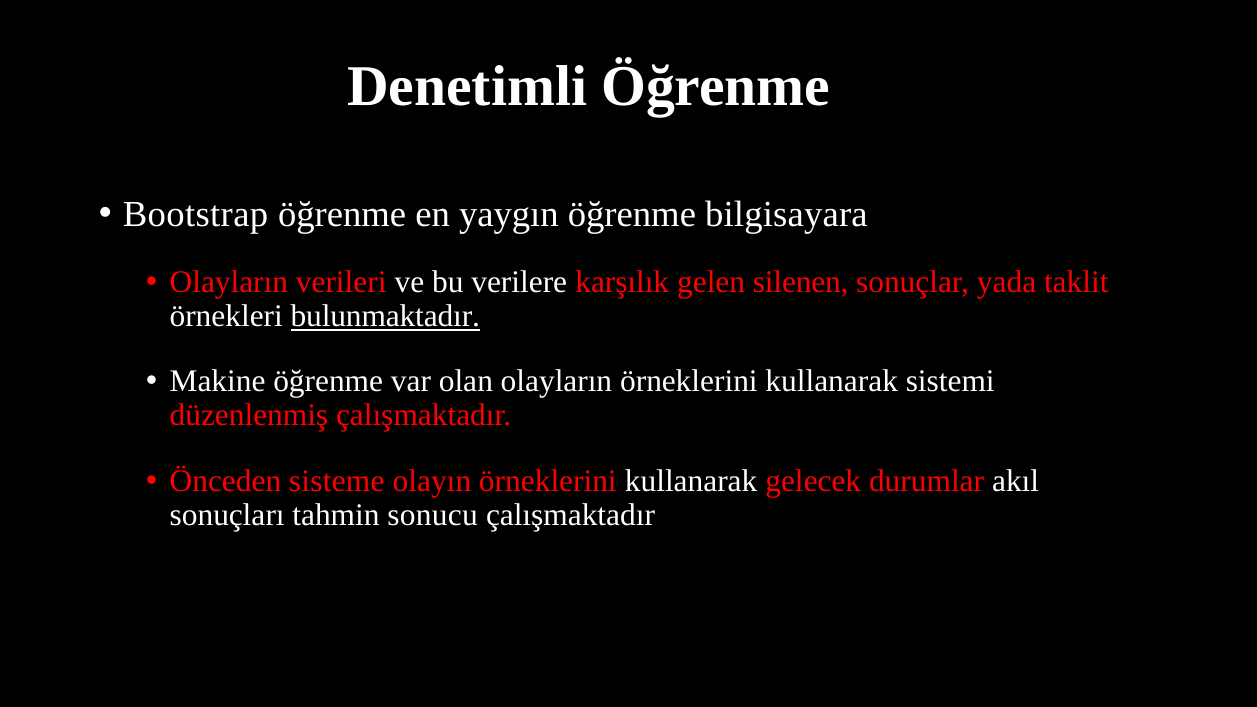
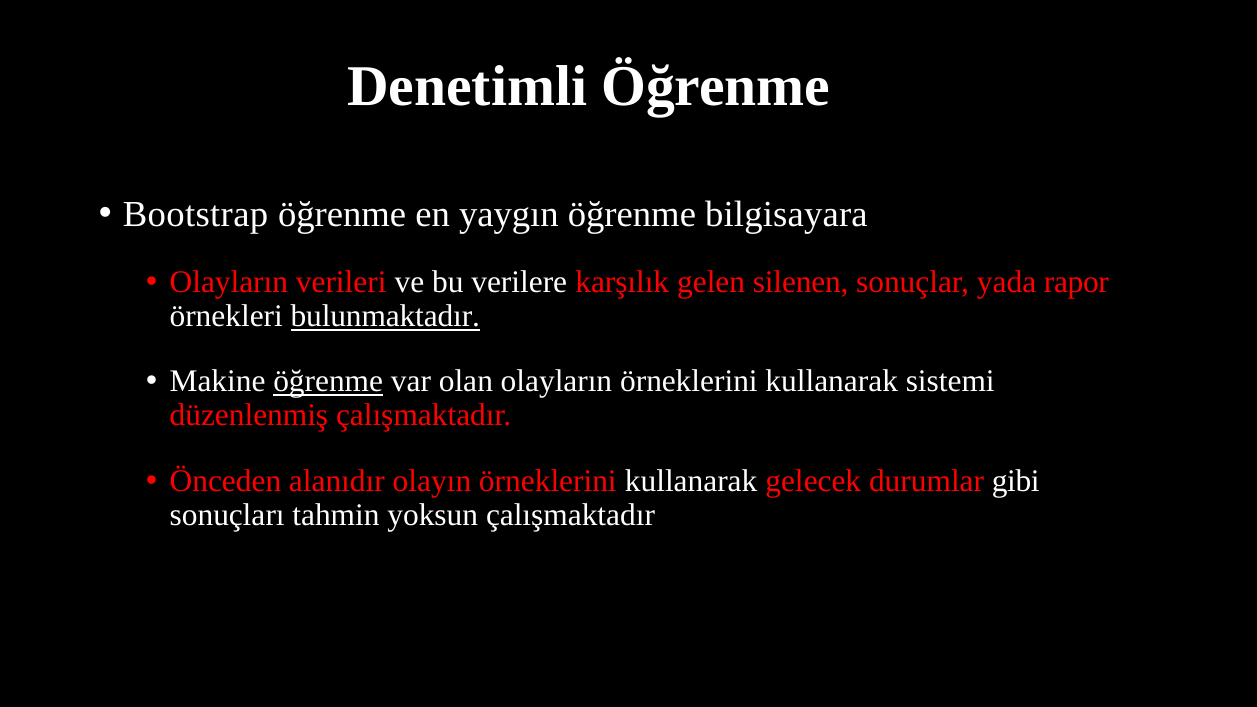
taklit: taklit -> rapor
öğrenme at (328, 382) underline: none -> present
sisteme: sisteme -> alanıdır
akıl: akıl -> gibi
sonucu: sonucu -> yoksun
